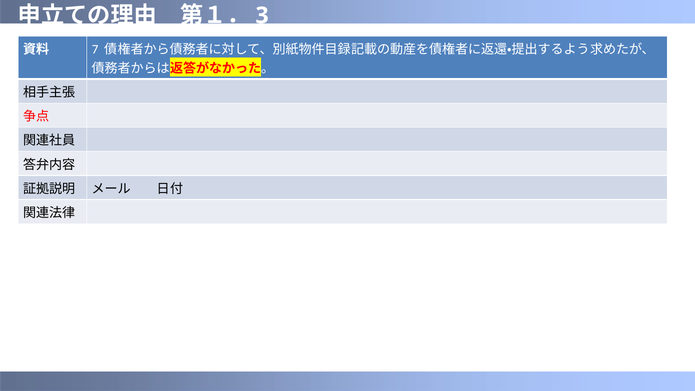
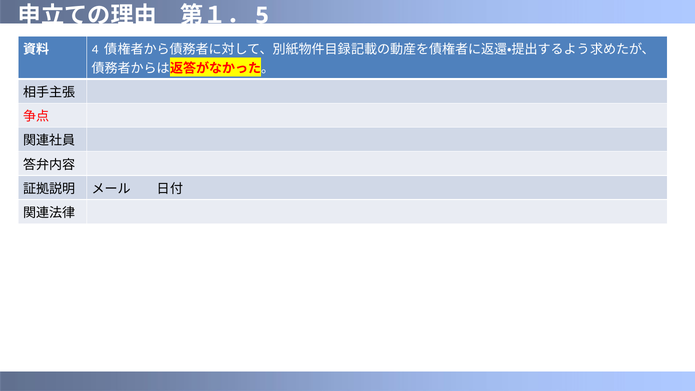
3: 3 -> 5
7: 7 -> 4
